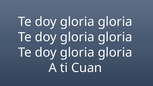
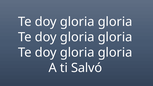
Cuan: Cuan -> Salvó
